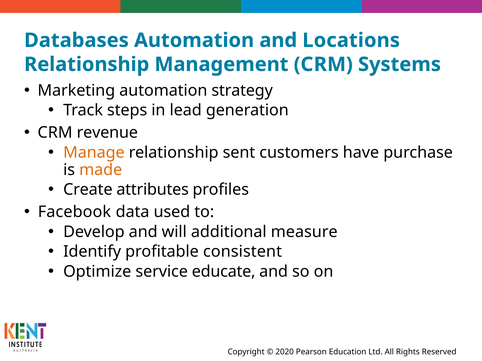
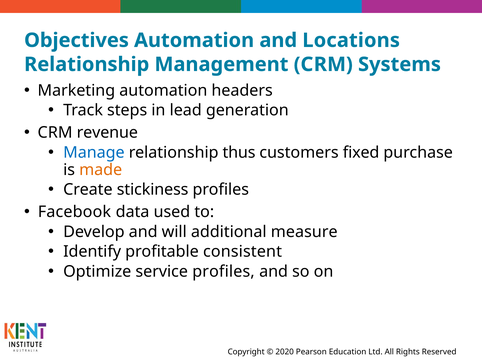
Databases: Databases -> Objectives
strategy: strategy -> headers
Manage colour: orange -> blue
sent: sent -> thus
have: have -> fixed
attributes: attributes -> stickiness
service educate: educate -> profiles
